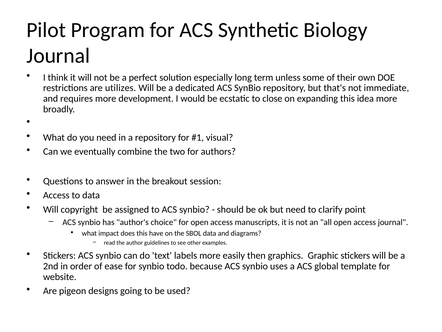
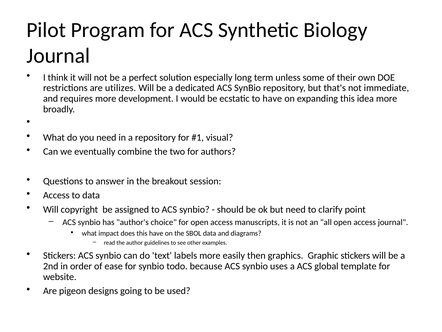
to close: close -> have
